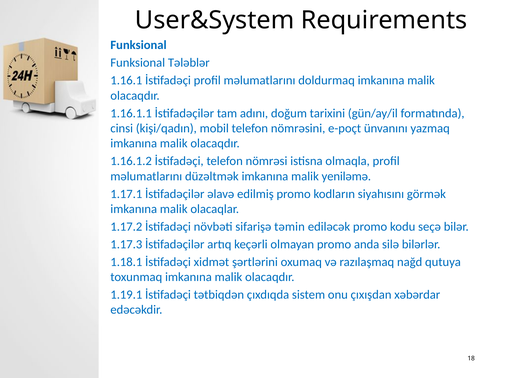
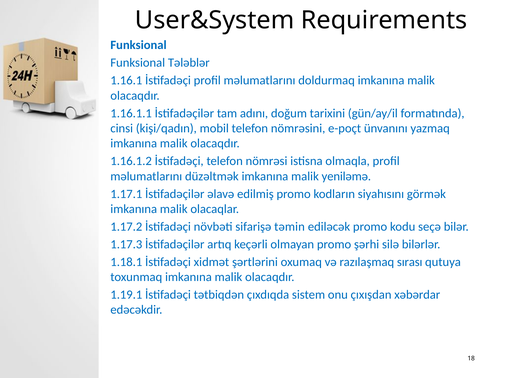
anda: anda -> şərhi
nağd: nağd -> sırası
